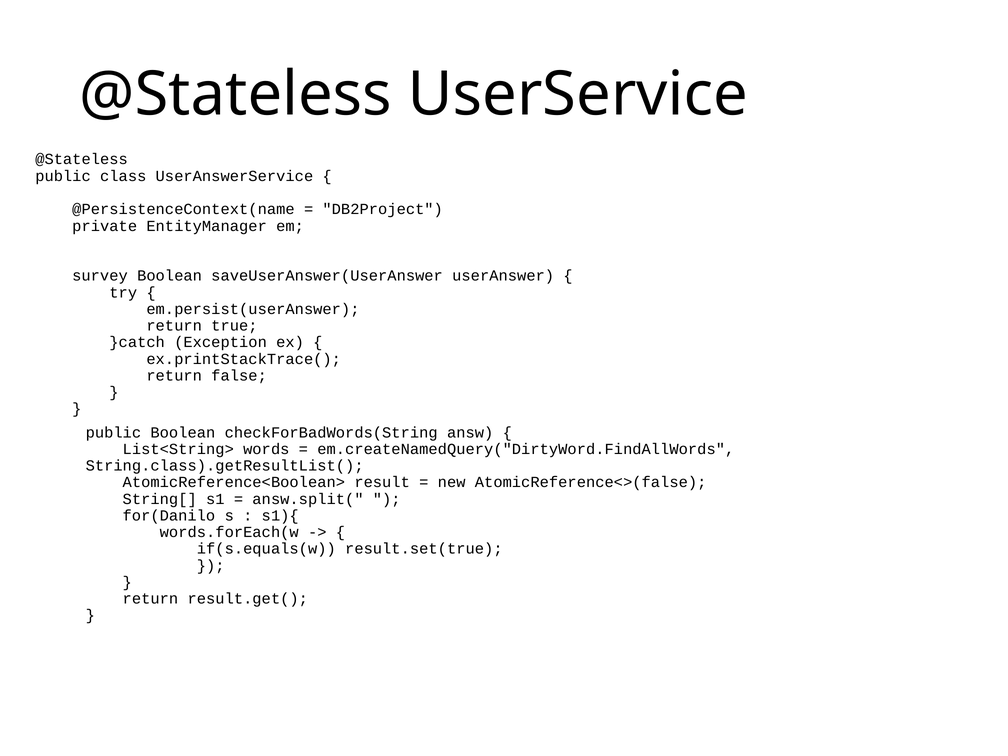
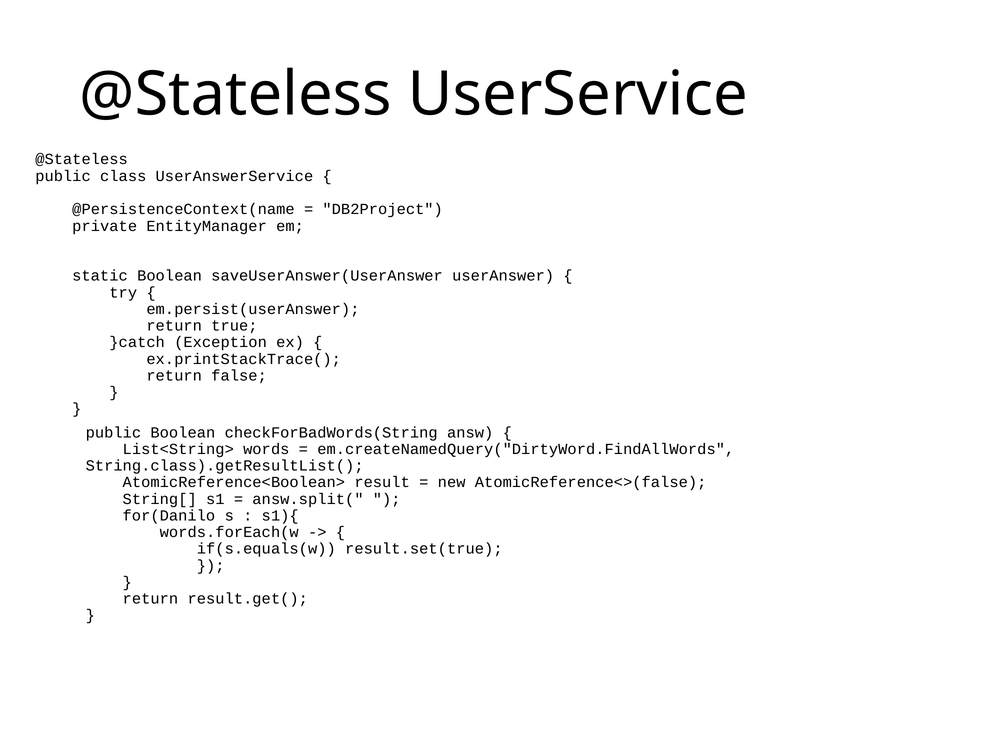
survey: survey -> static
